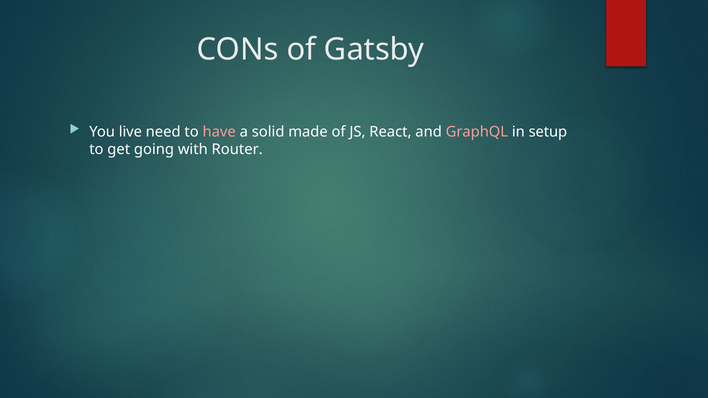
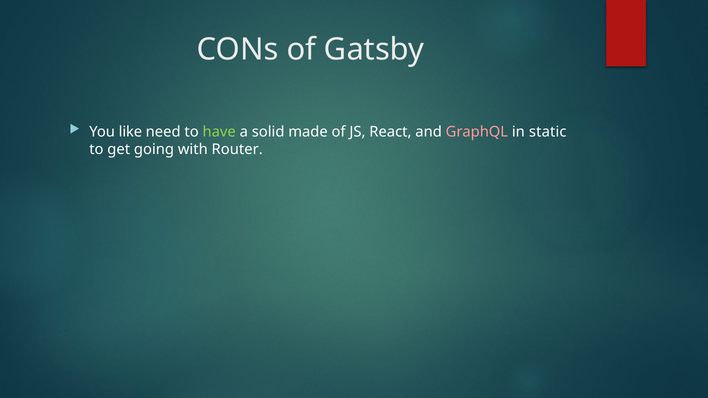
live: live -> like
have colour: pink -> light green
setup: setup -> static
